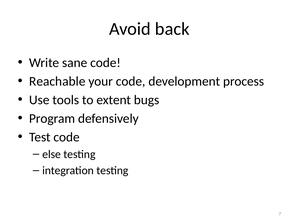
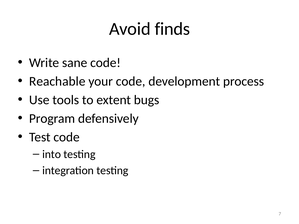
back: back -> finds
else: else -> into
